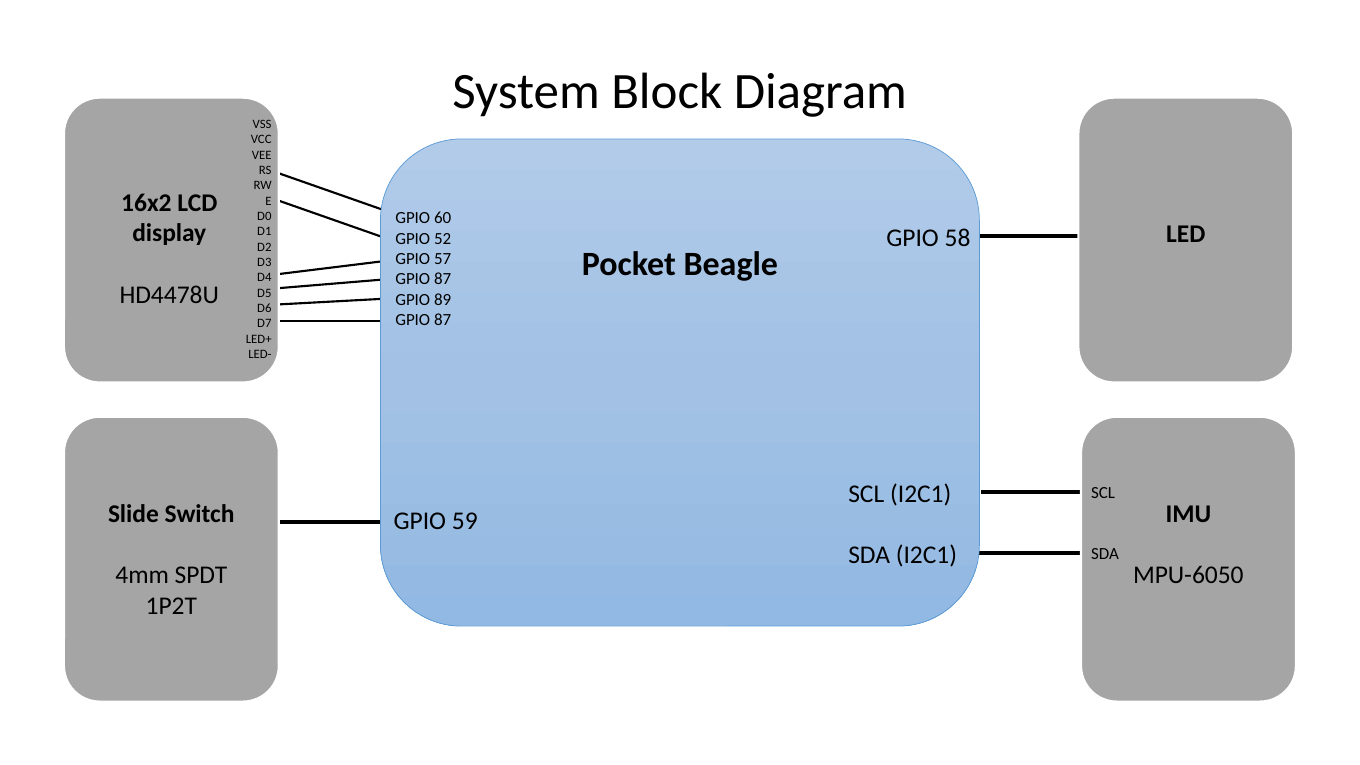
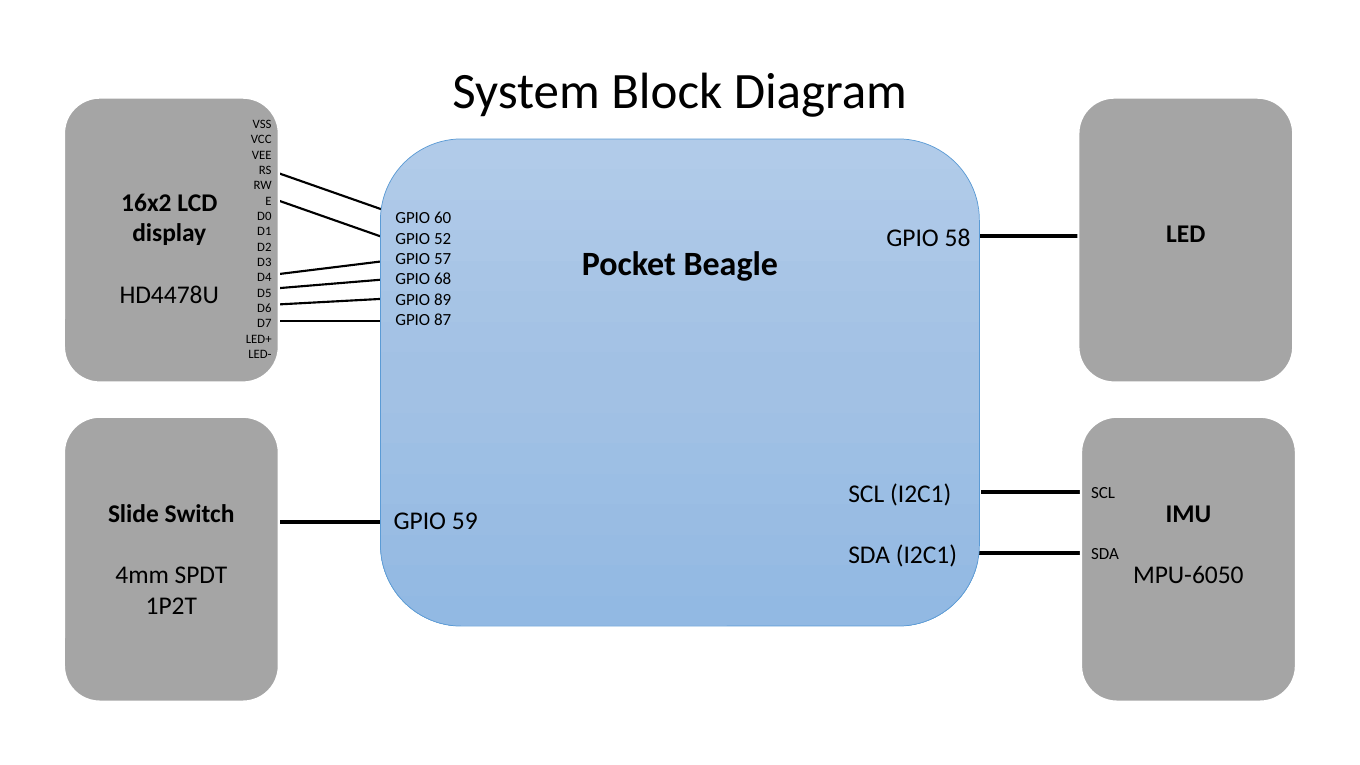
87 at (443, 279): 87 -> 68
